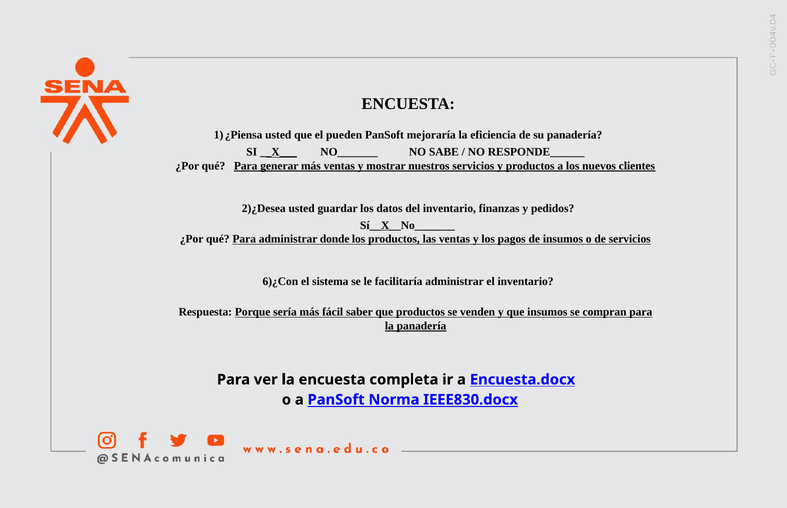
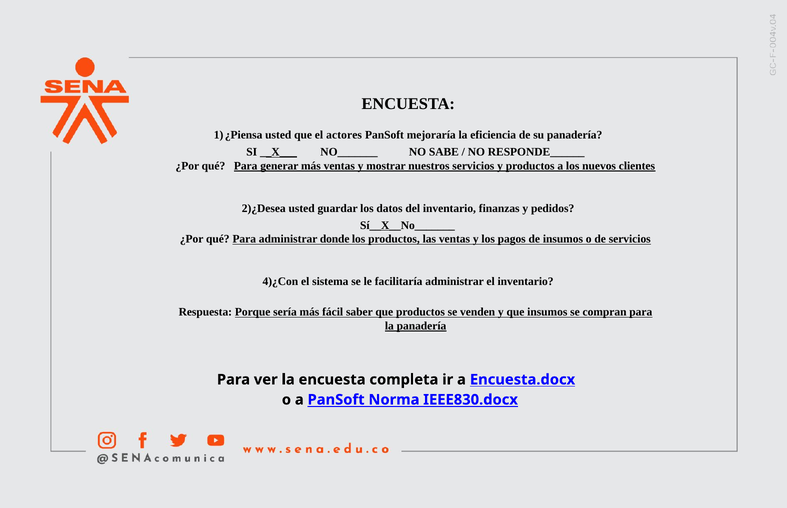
pueden: pueden -> actores
6)¿Con: 6)¿Con -> 4)¿Con
